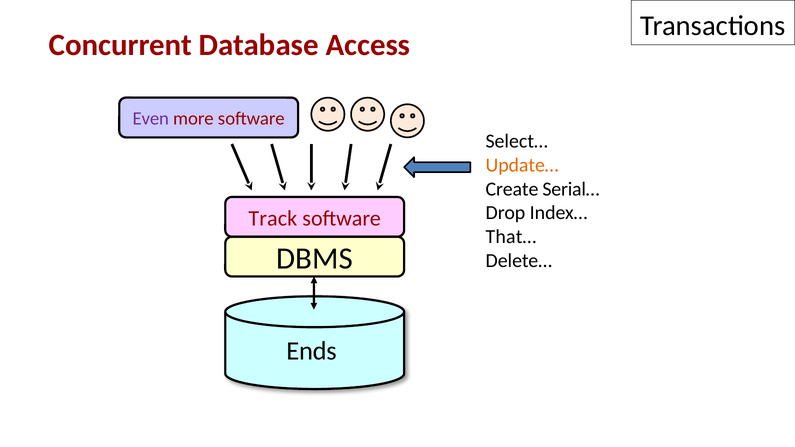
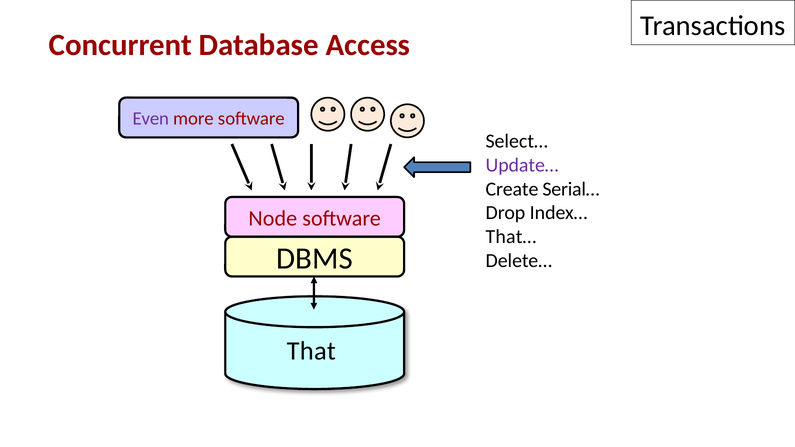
Update… colour: orange -> purple
Track: Track -> Node
Ends: Ends -> That
